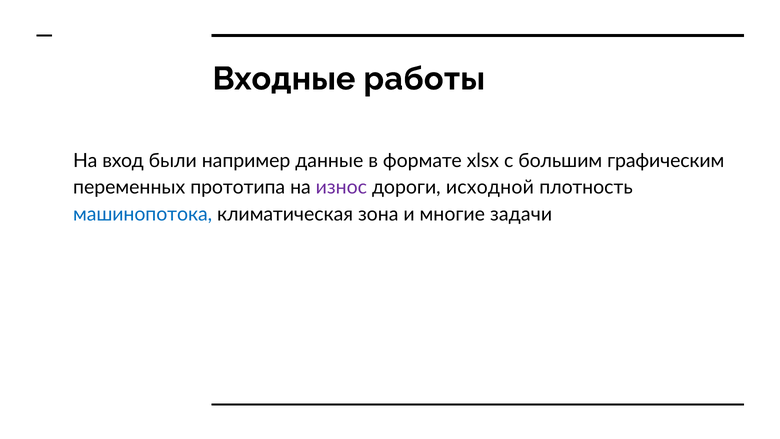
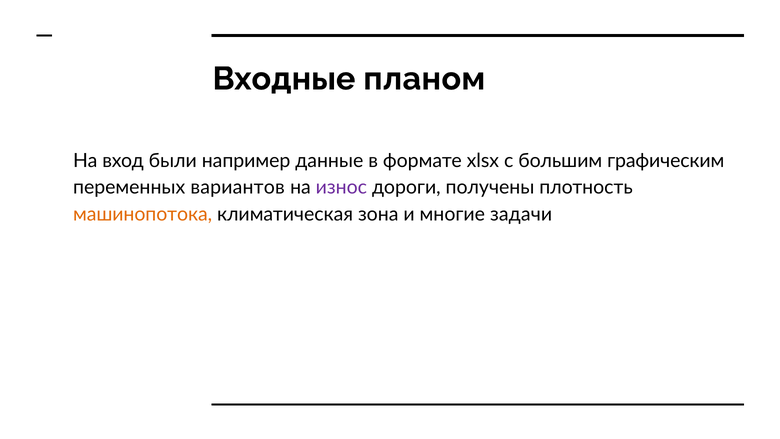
работы: работы -> планом
прототипа: прототипа -> вариантов
исходной: исходной -> получены
машинопотока colour: blue -> orange
